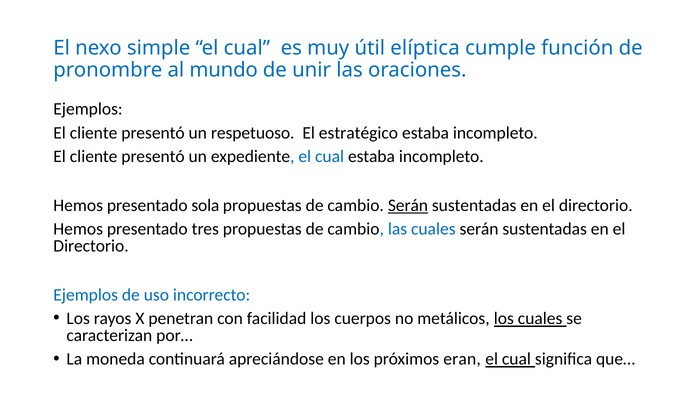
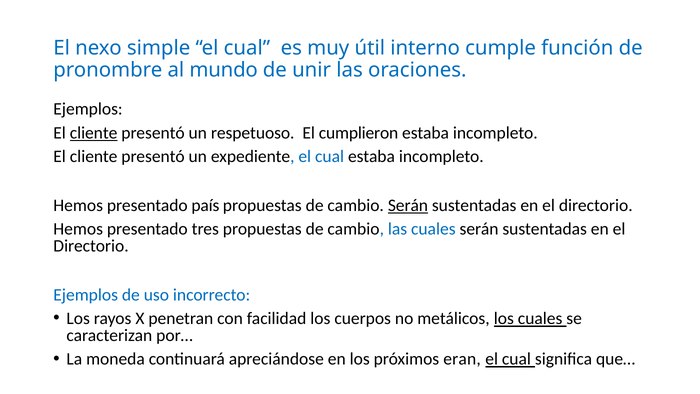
elíptica: elíptica -> interno
cliente at (94, 133) underline: none -> present
estratégico: estratégico -> cumplieron
sola: sola -> país
